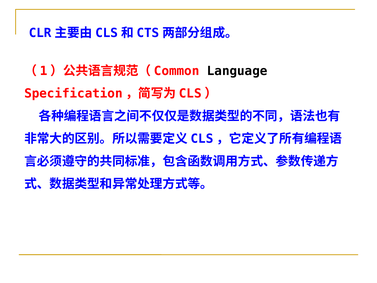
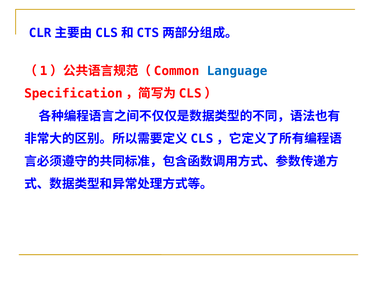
Language colour: black -> blue
